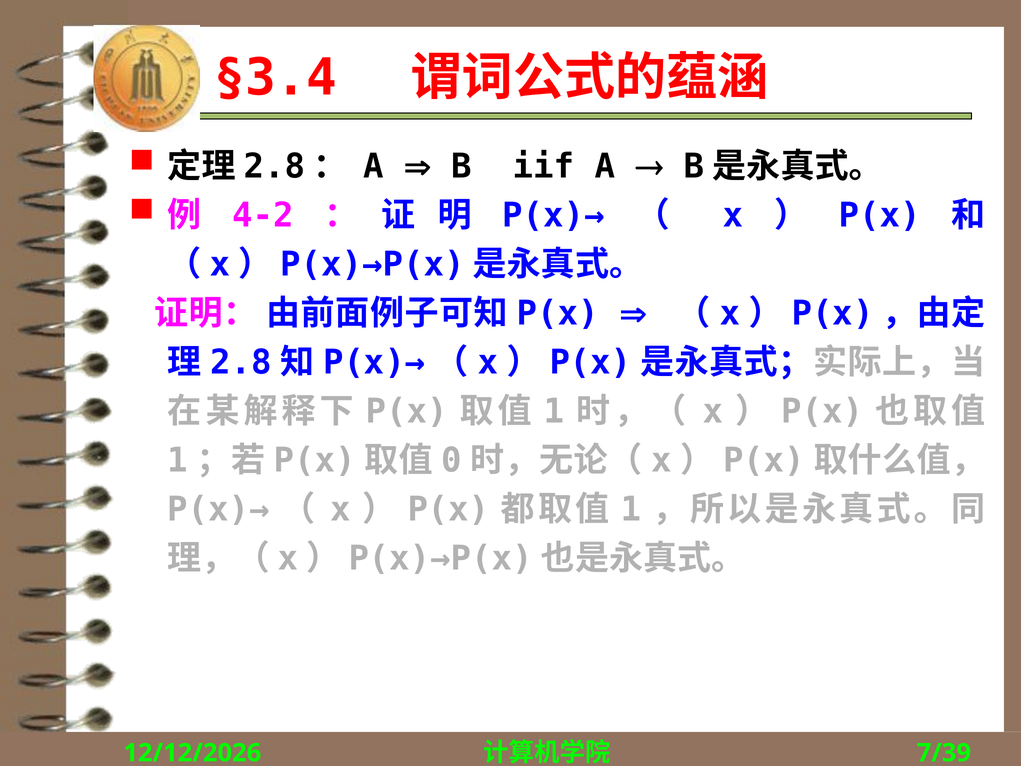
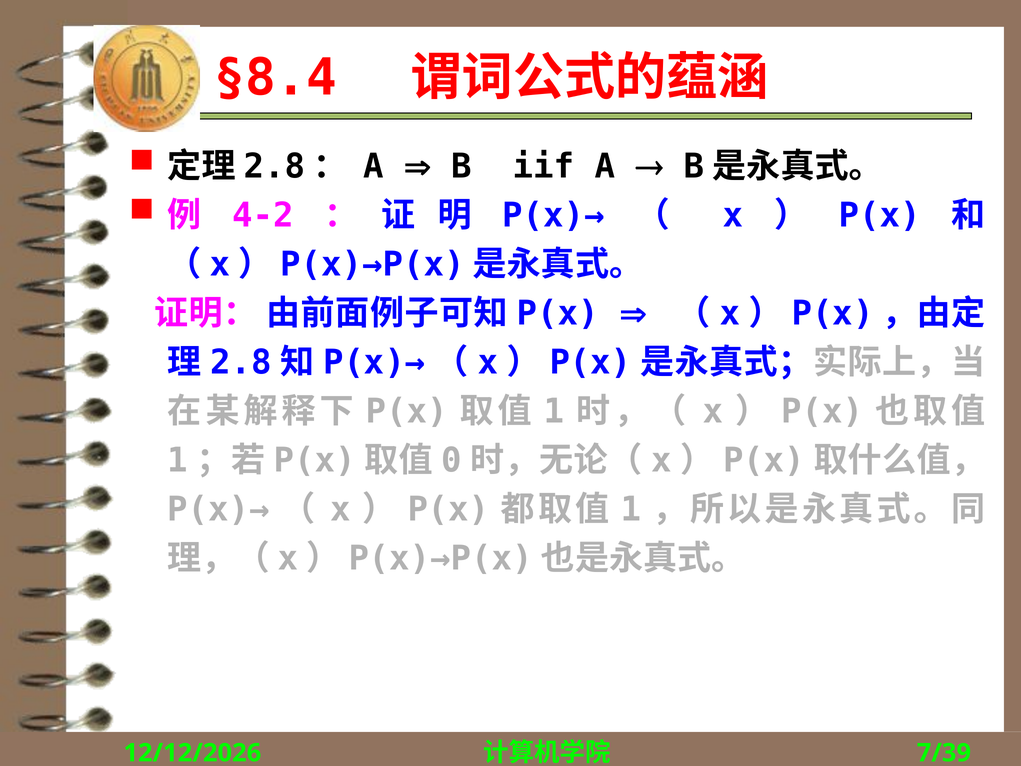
§3.4: §3.4 -> §8.4
